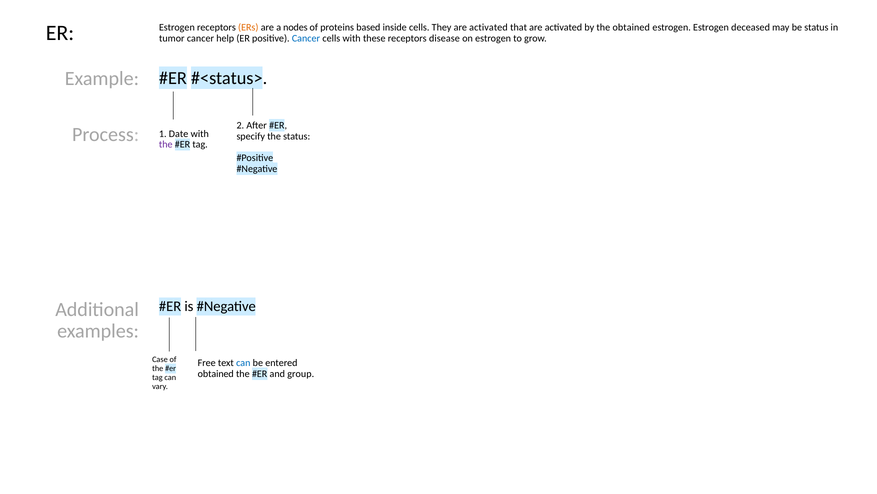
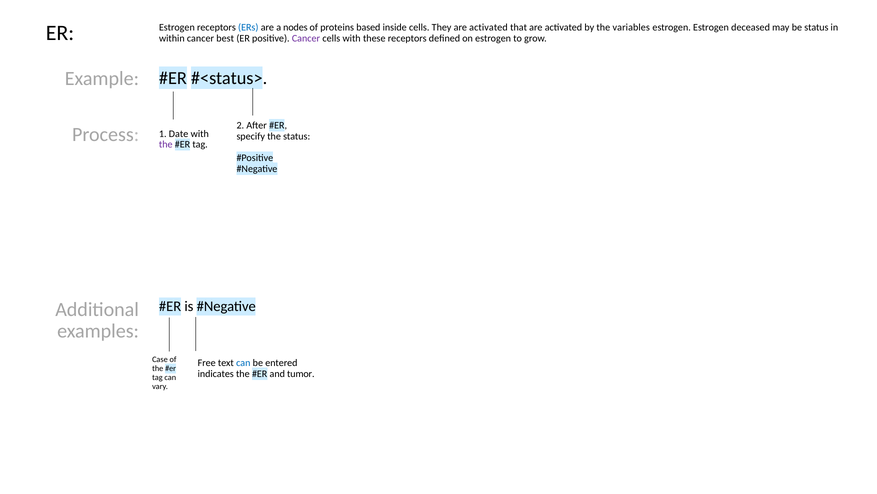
ERs colour: orange -> blue
the obtained: obtained -> variables
tumor: tumor -> within
help: help -> best
Cancer at (306, 38) colour: blue -> purple
disease: disease -> deﬁned
obtained at (216, 373): obtained -> indicates
group: group -> tumor
